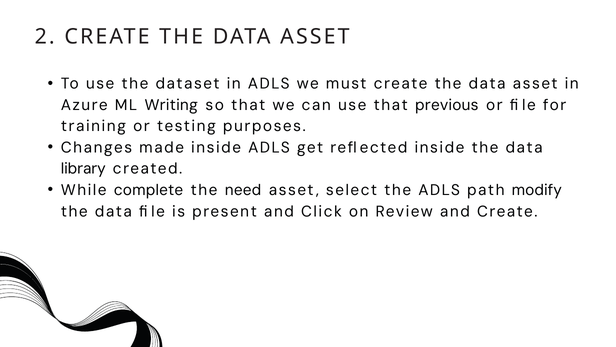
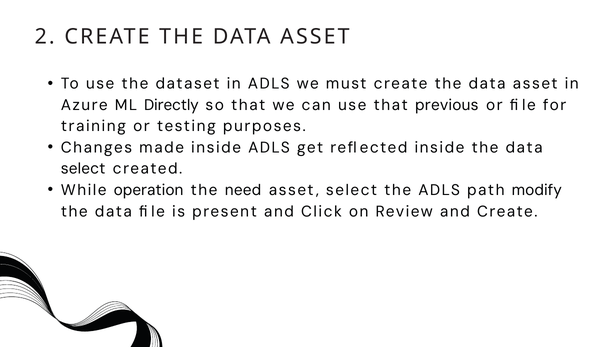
Writing: Writing -> Directly
library at (83, 169): library -> select
complete: complete -> operation
